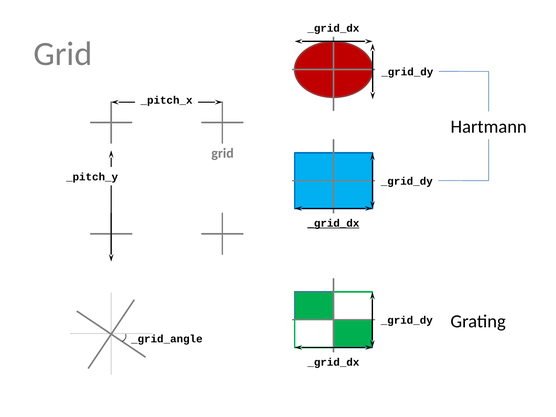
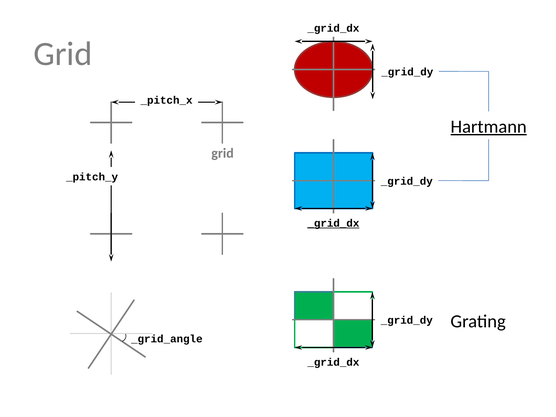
Hartmann underline: none -> present
